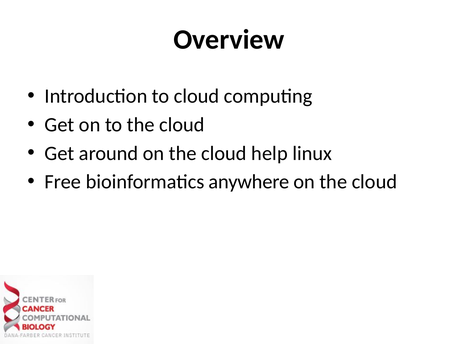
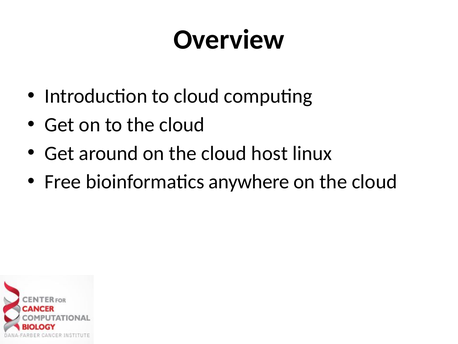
help: help -> host
